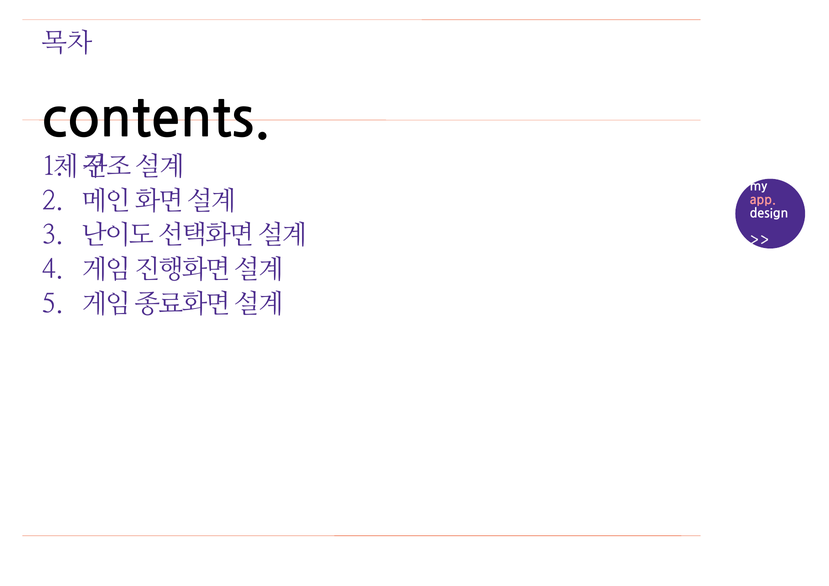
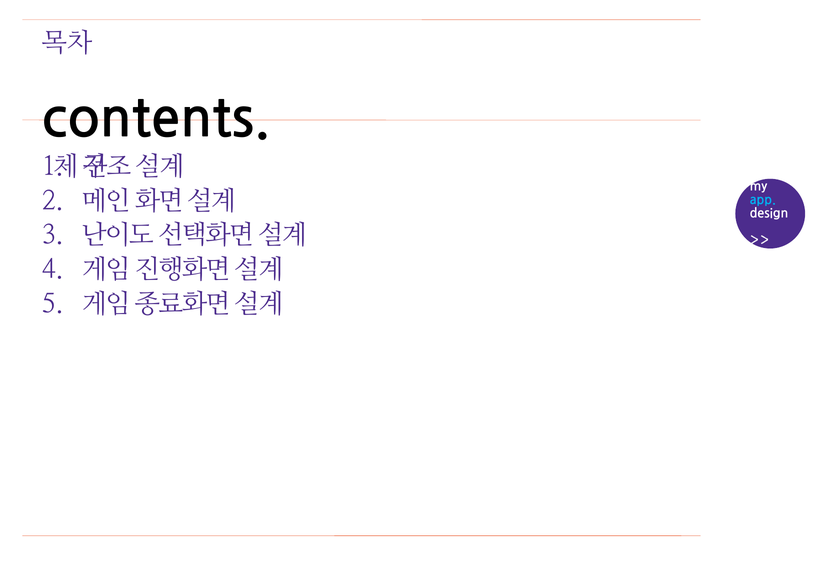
app colour: pink -> light blue
